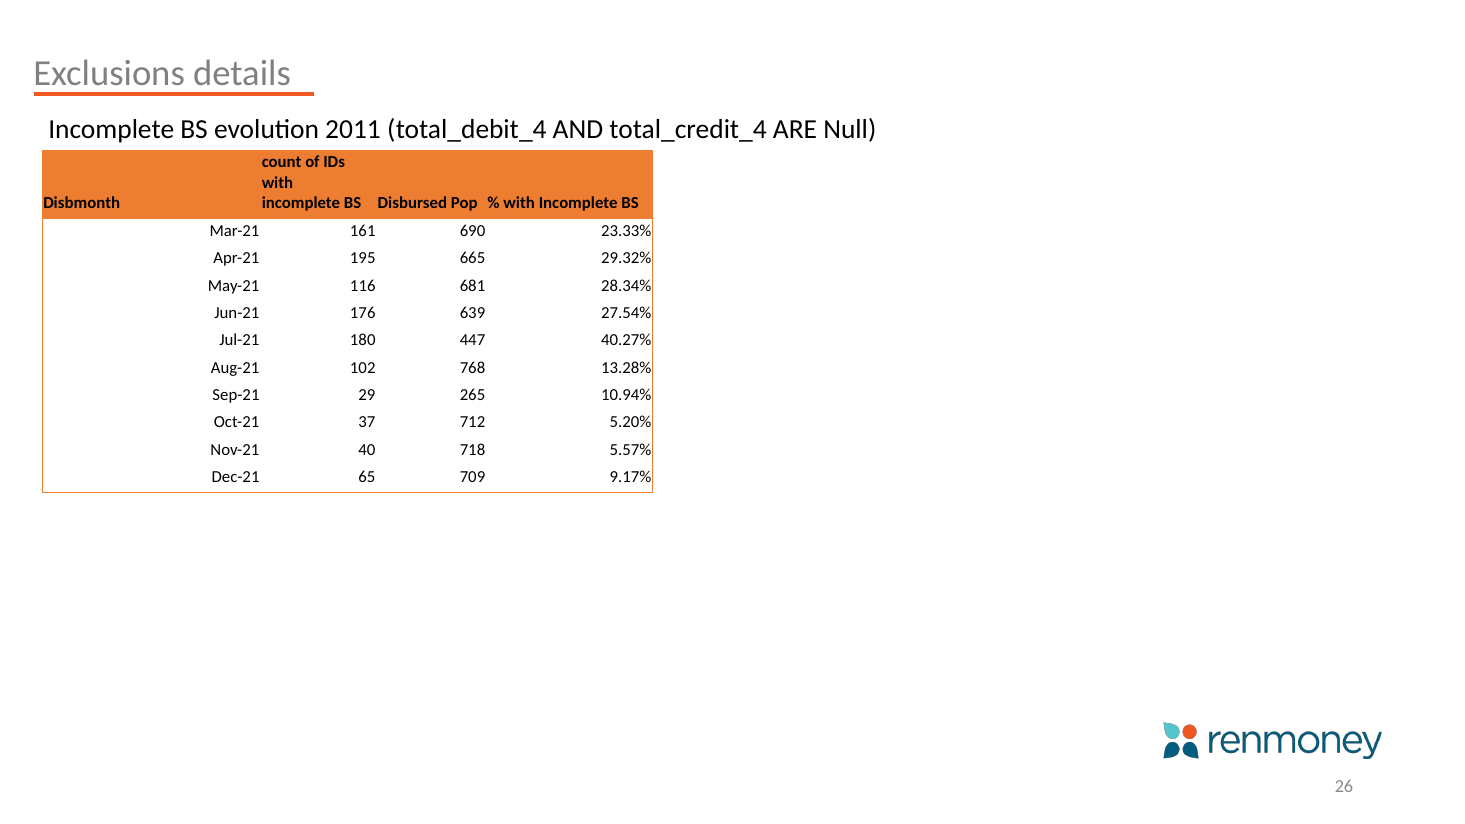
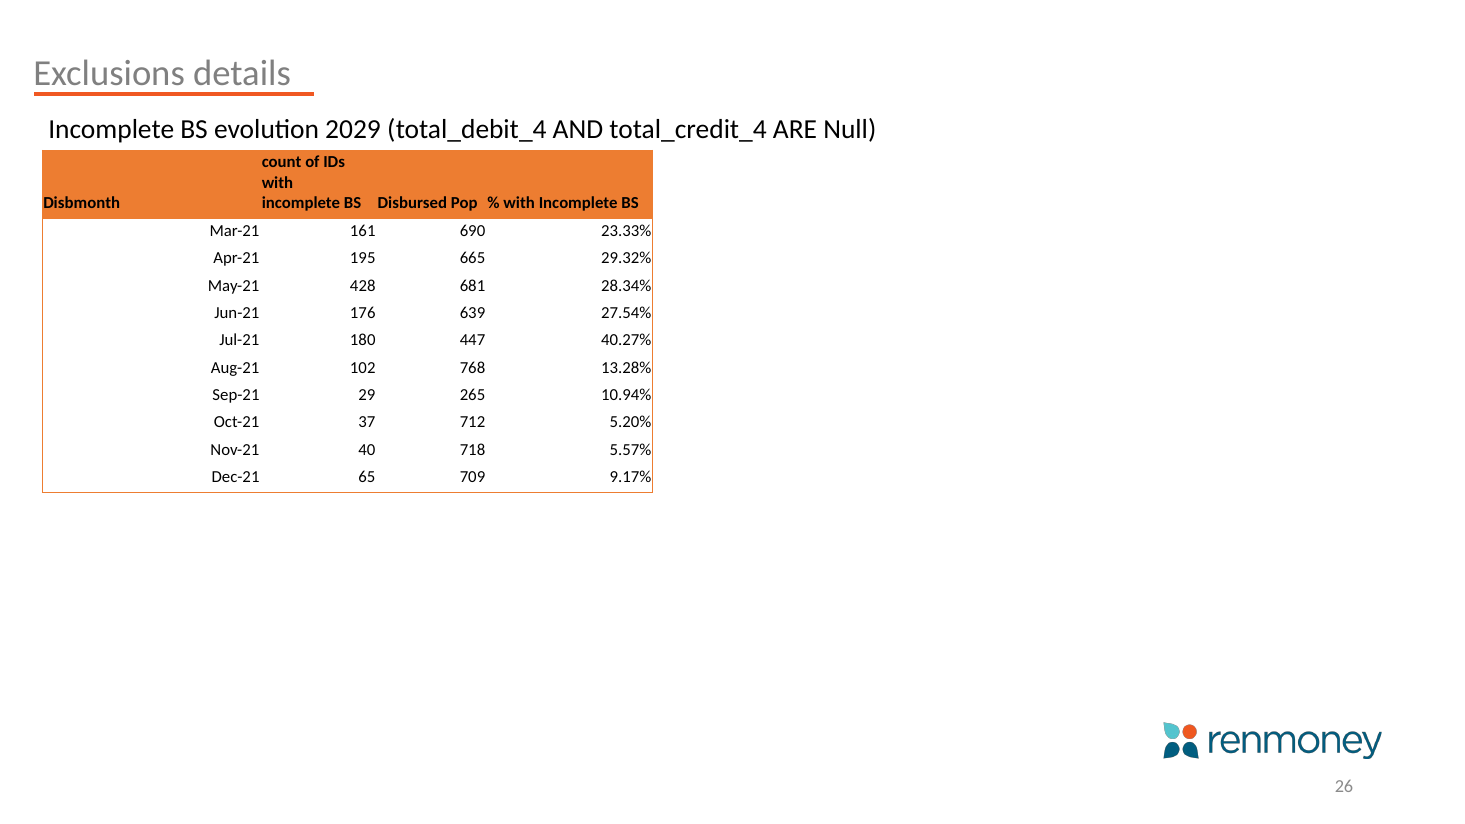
2011: 2011 -> 2029
116: 116 -> 428
